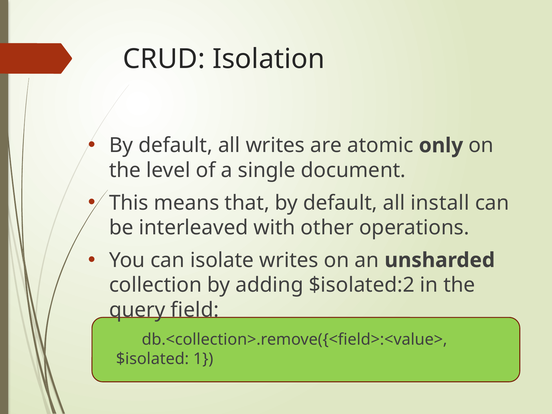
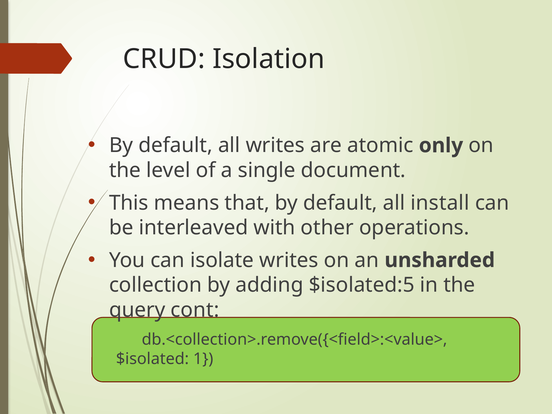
$isolated:2: $isolated:2 -> $isolated:5
field: field -> cont
